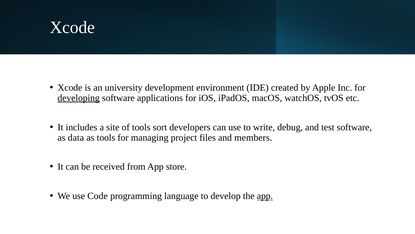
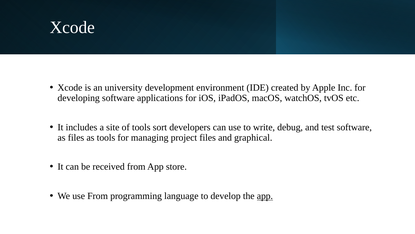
developing underline: present -> none
as data: data -> files
members: members -> graphical
use Code: Code -> From
